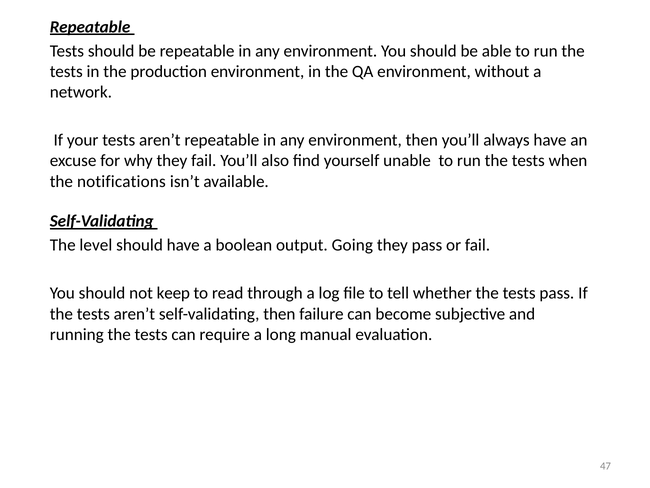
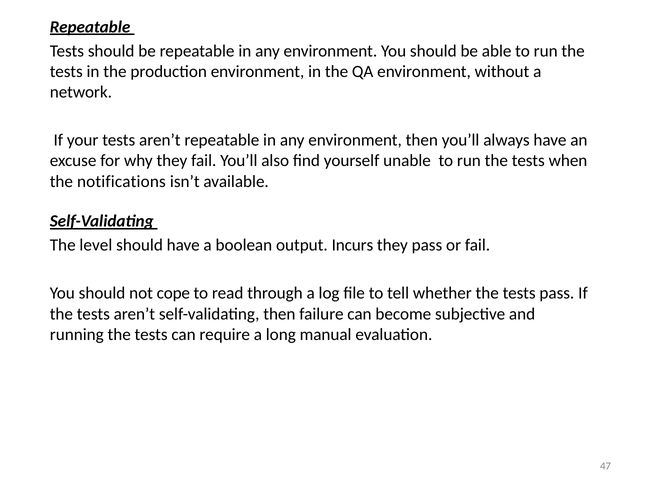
Going: Going -> Incurs
keep: keep -> cope
